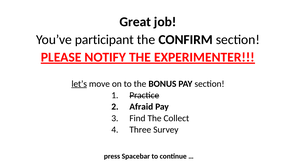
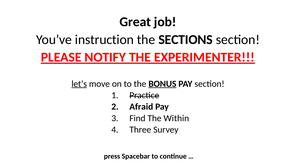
participant: participant -> instruction
CONFIRM: CONFIRM -> SECTIONS
BONUS underline: none -> present
Collect: Collect -> Within
